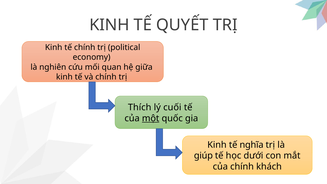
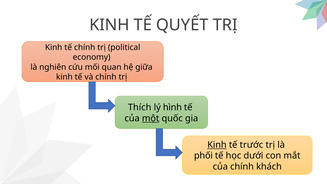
cuối: cuối -> hình
Kinh at (217, 145) underline: none -> present
nghĩa: nghĩa -> trước
giúp: giúp -> phối
